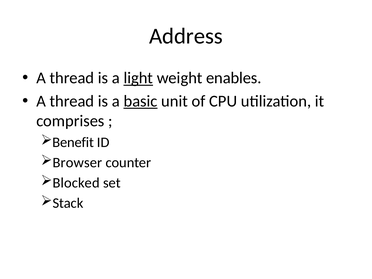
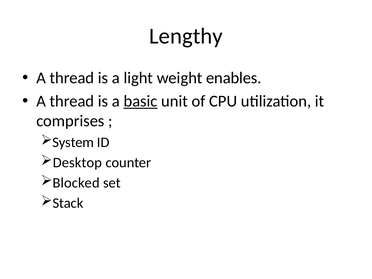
Address: Address -> Lengthy
light underline: present -> none
Benefit: Benefit -> System
Browser: Browser -> Desktop
